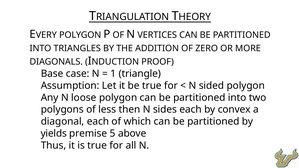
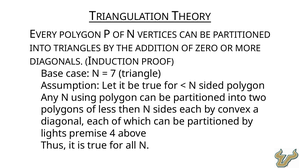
1: 1 -> 7
loose: loose -> using
yields: yields -> lights
5: 5 -> 4
